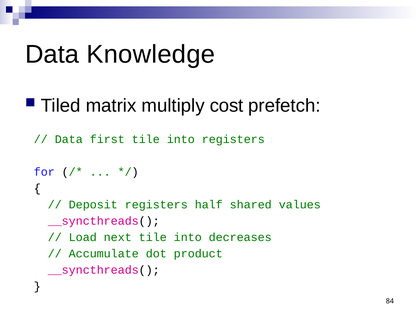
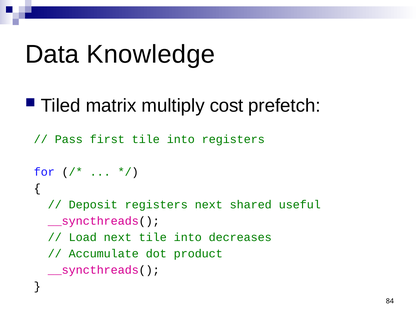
Data at (69, 139): Data -> Pass
registers half: half -> next
values: values -> useful
